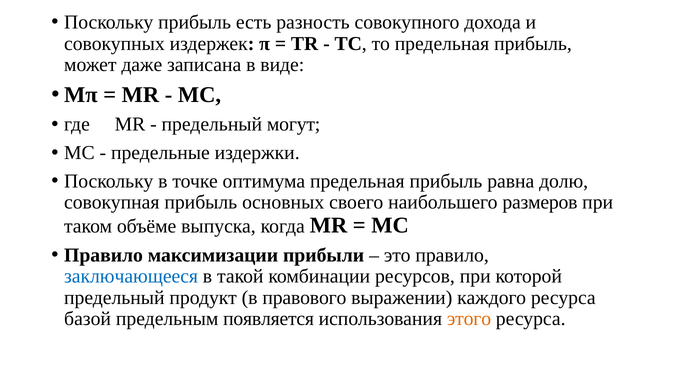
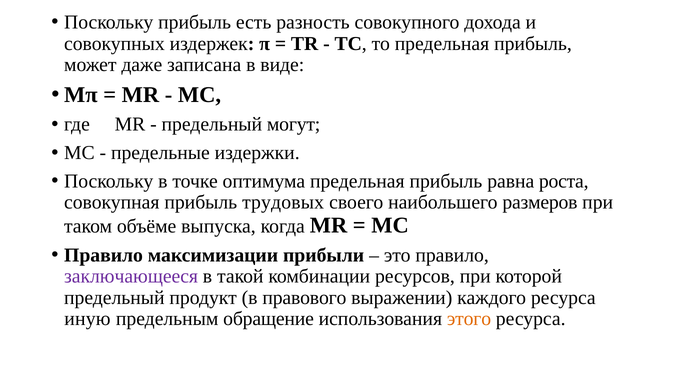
долю: долю -> роста
основных: основных -> трудовых
заключающееся colour: blue -> purple
базой: базой -> иную
появляется: появляется -> обращение
